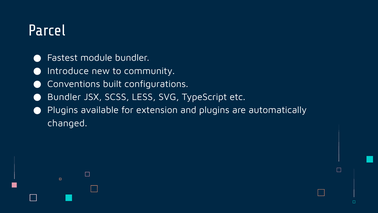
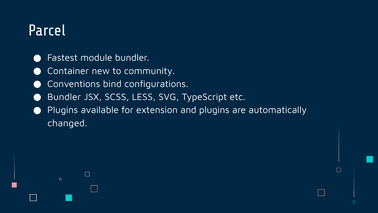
Introduce: Introduce -> Container
built: built -> bind
